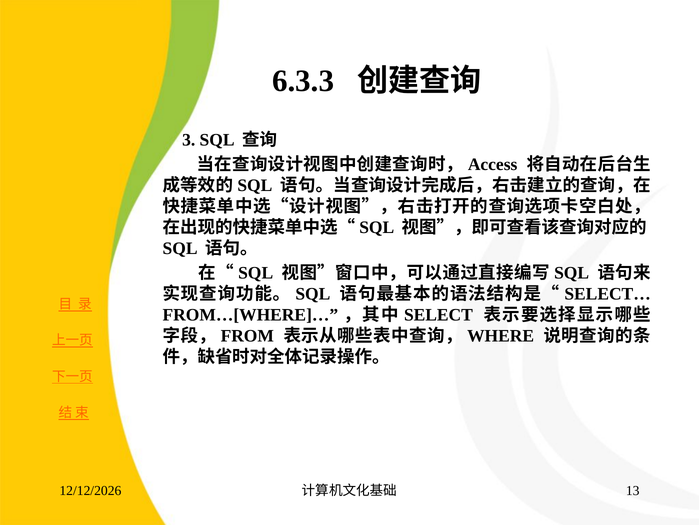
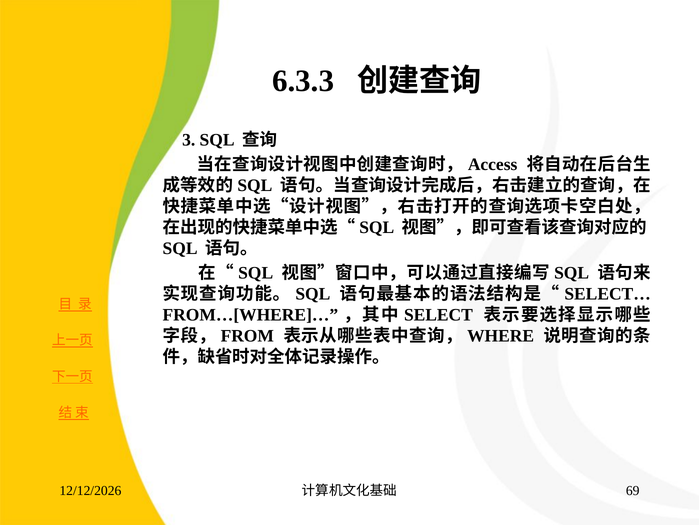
13: 13 -> 69
